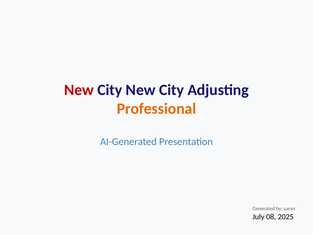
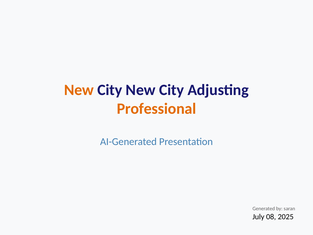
New at (79, 90) colour: red -> orange
